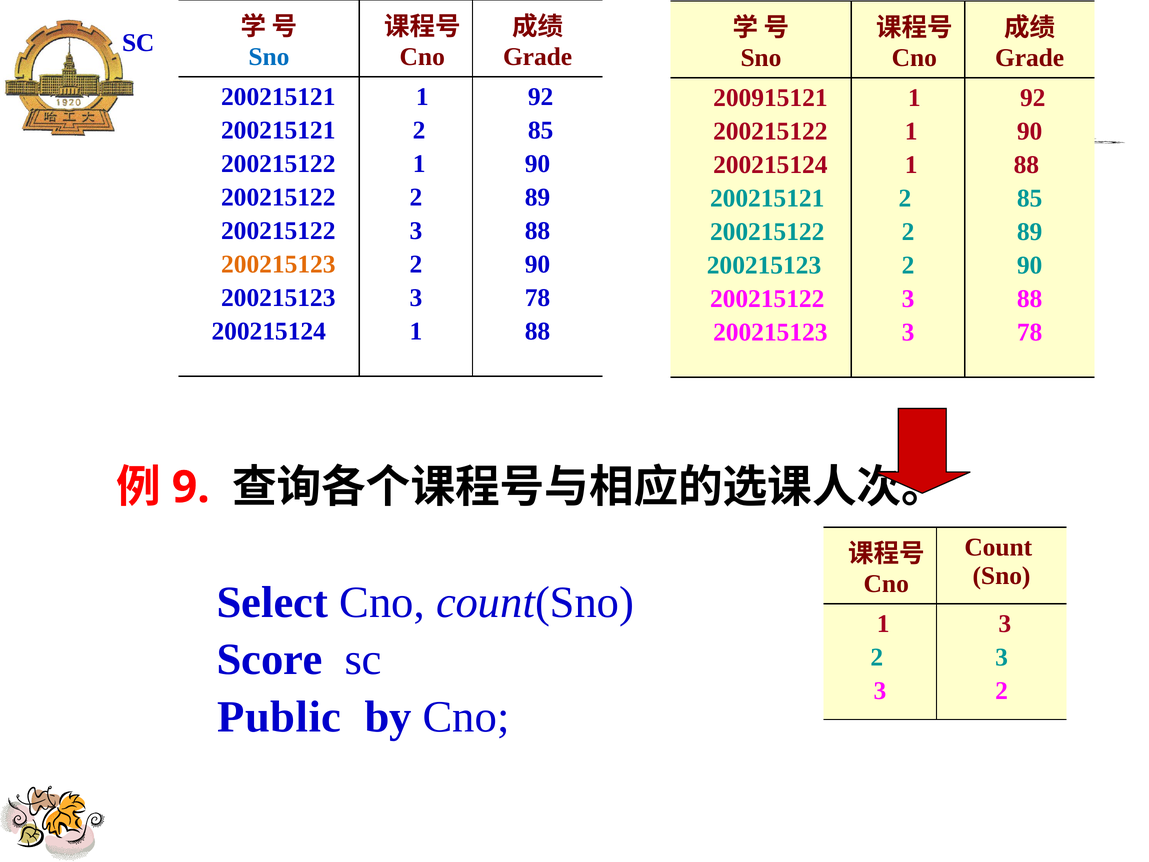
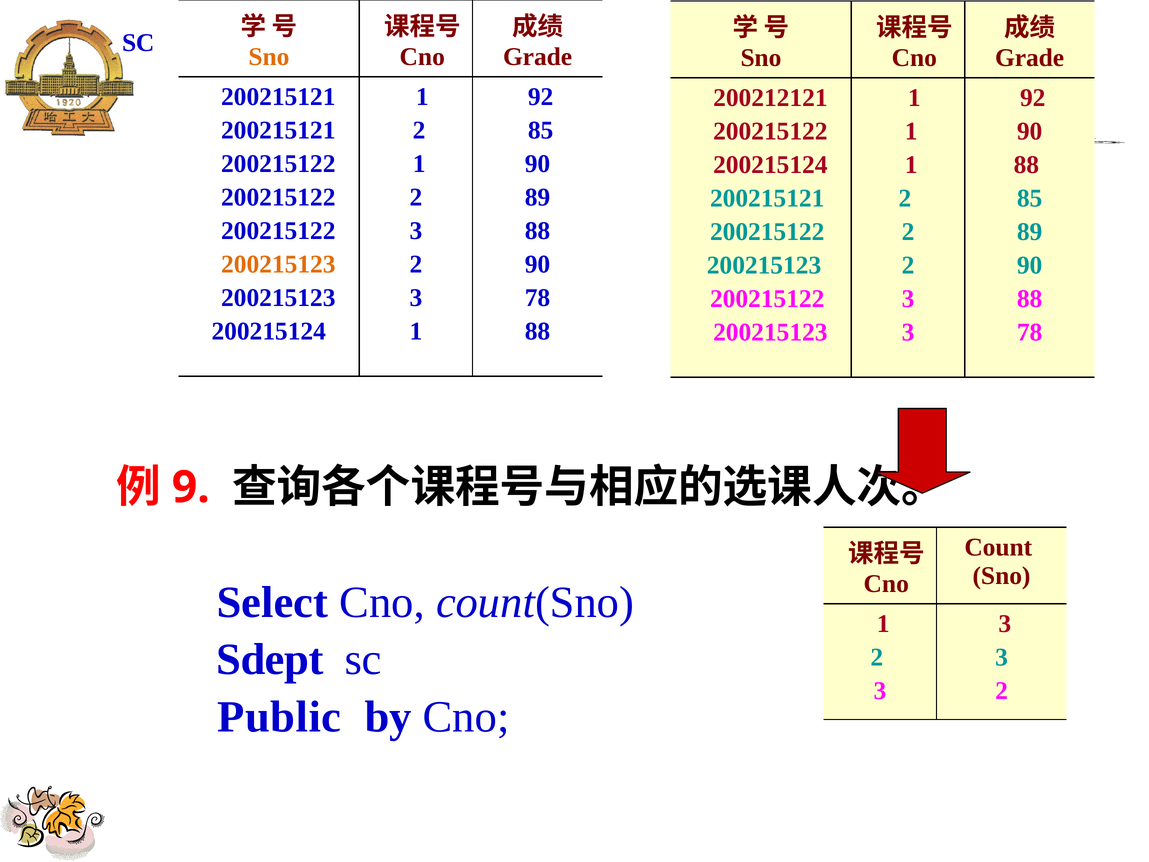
Sno at (269, 57) colour: blue -> orange
200915121: 200915121 -> 200212121
Score: Score -> Sdept
